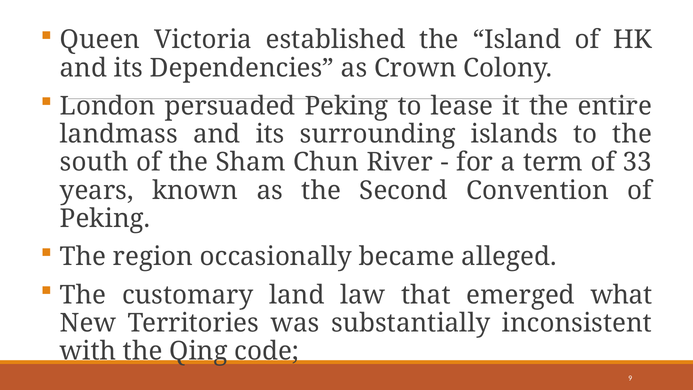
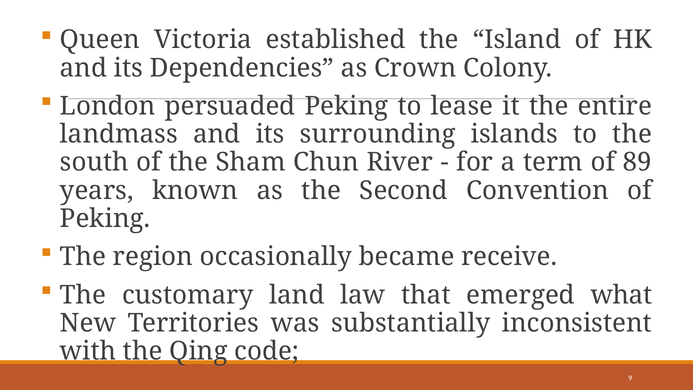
33: 33 -> 89
alleged: alleged -> receive
